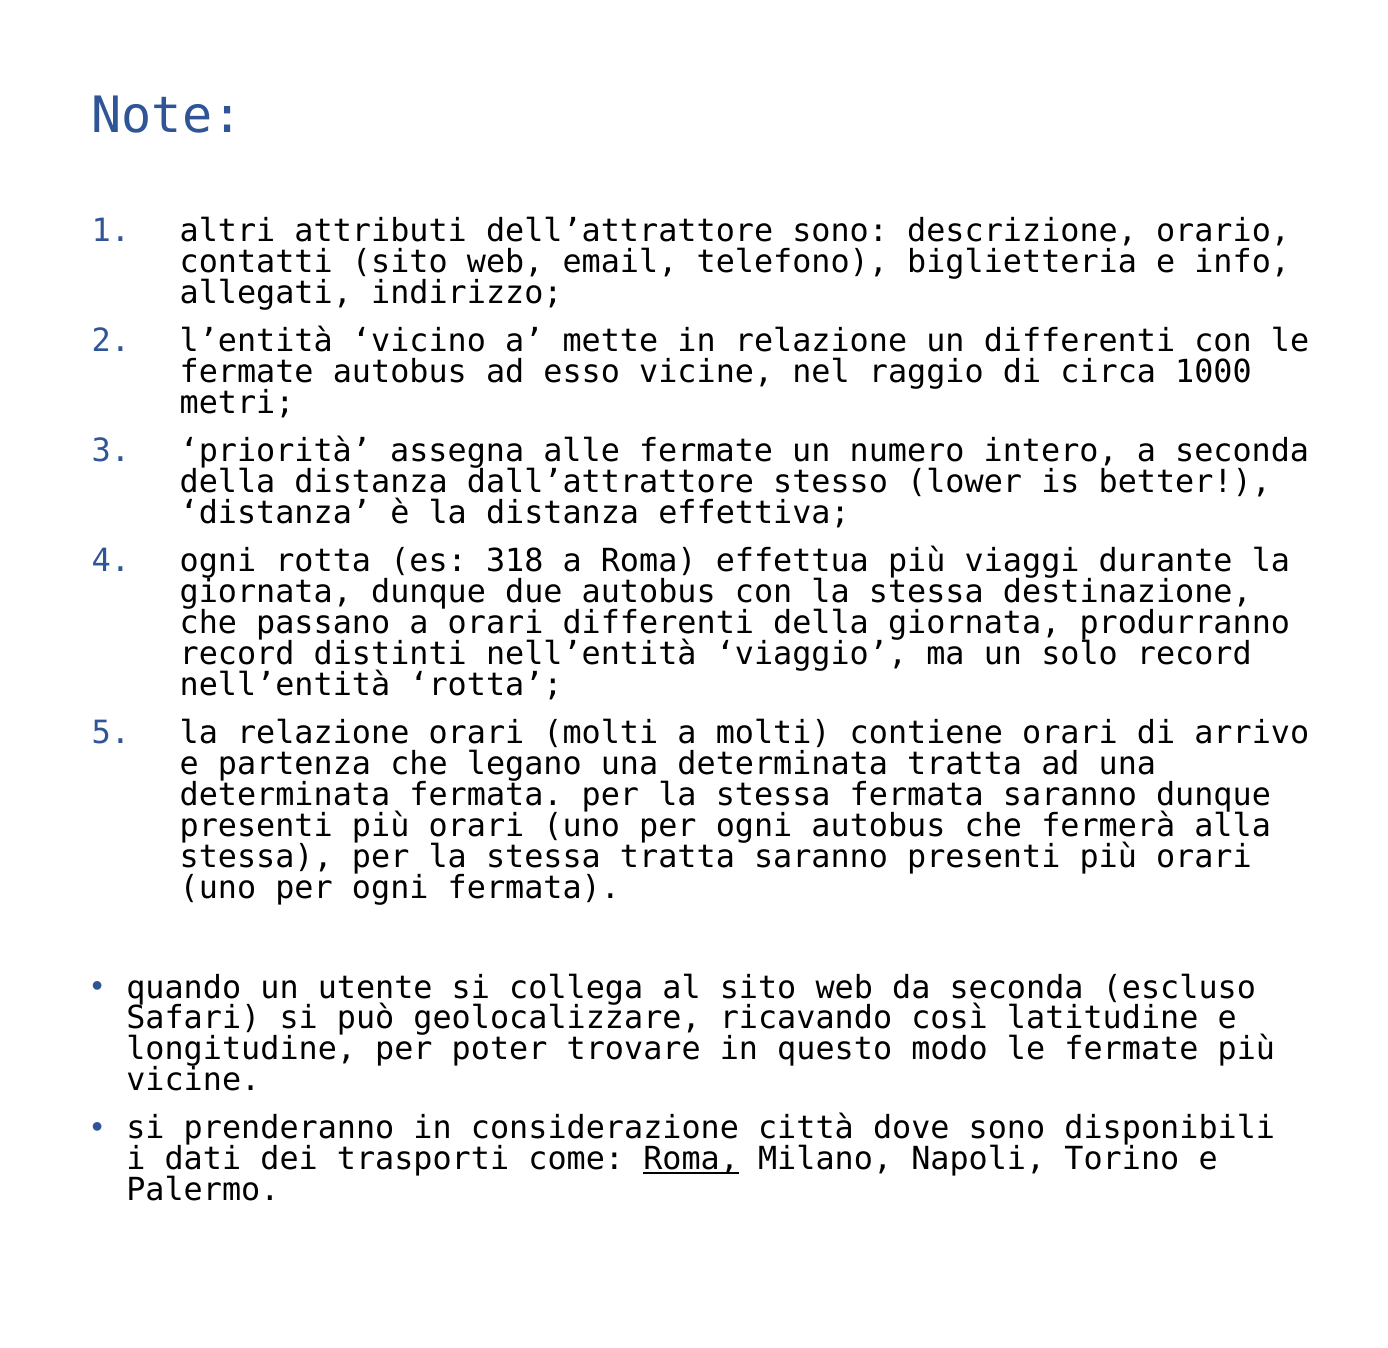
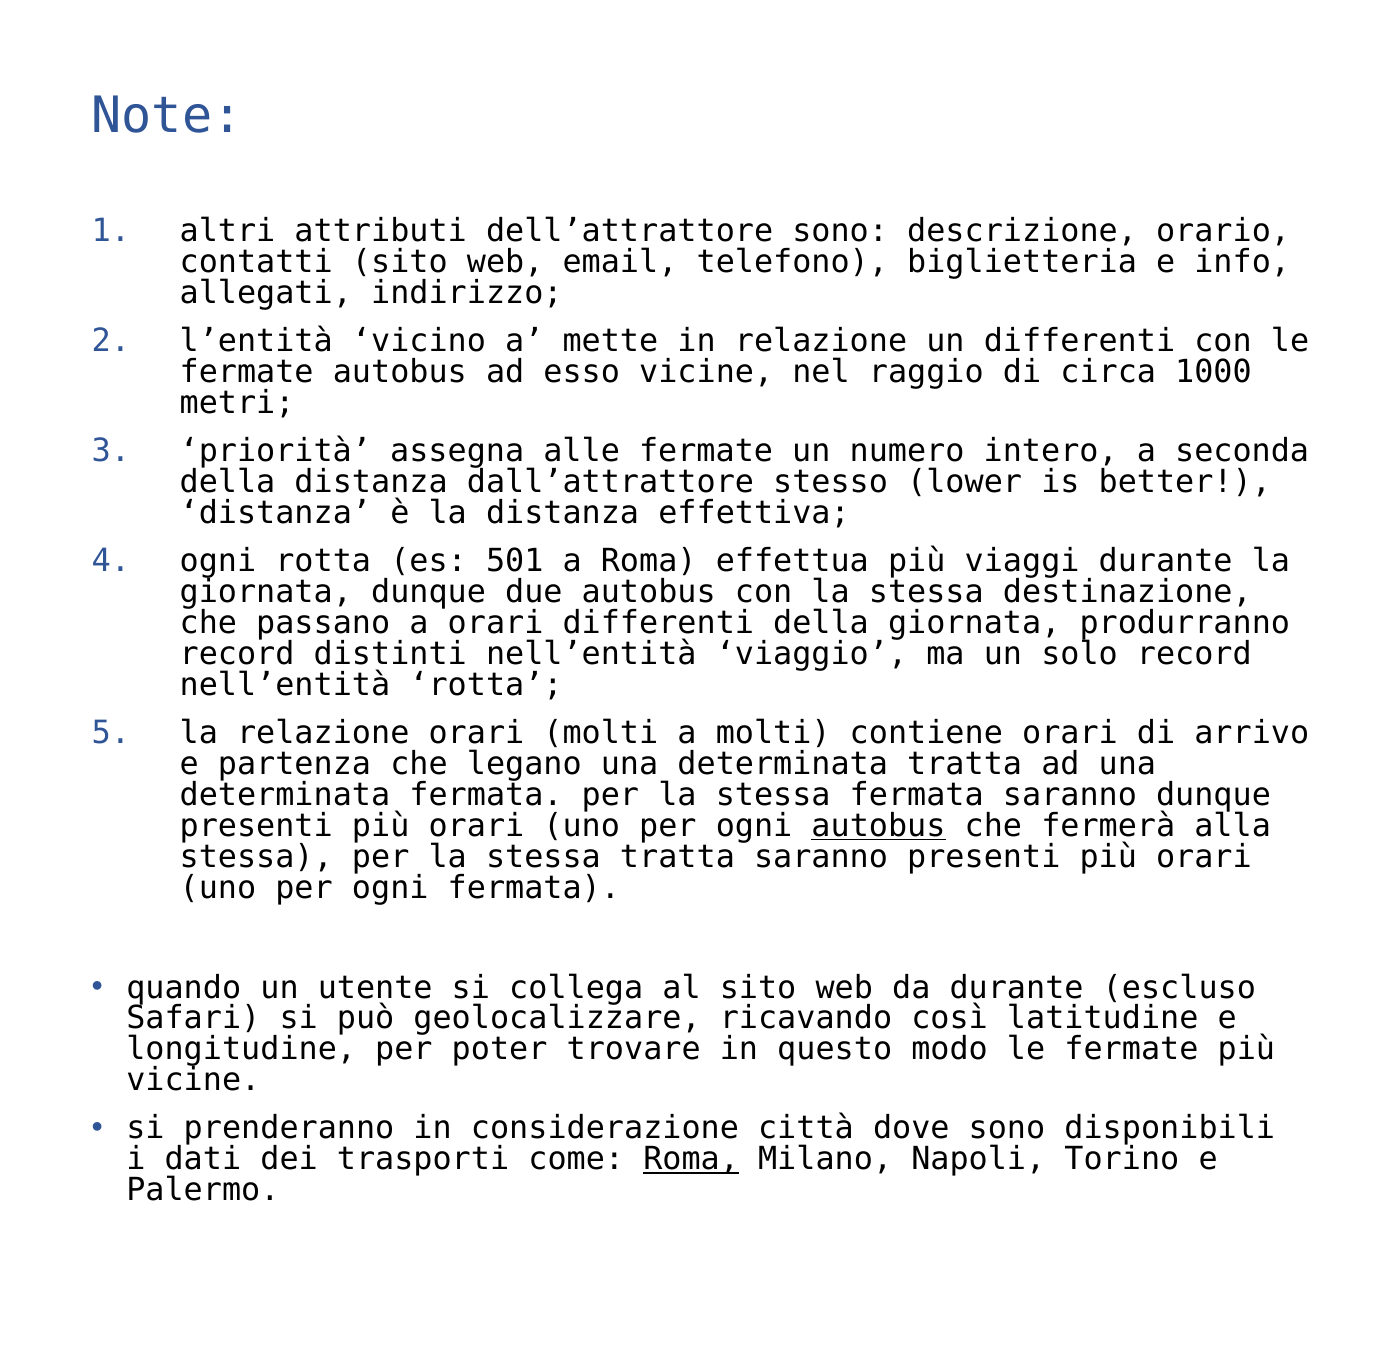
318: 318 -> 501
autobus at (878, 825) underline: none -> present
da seconda: seconda -> durante
